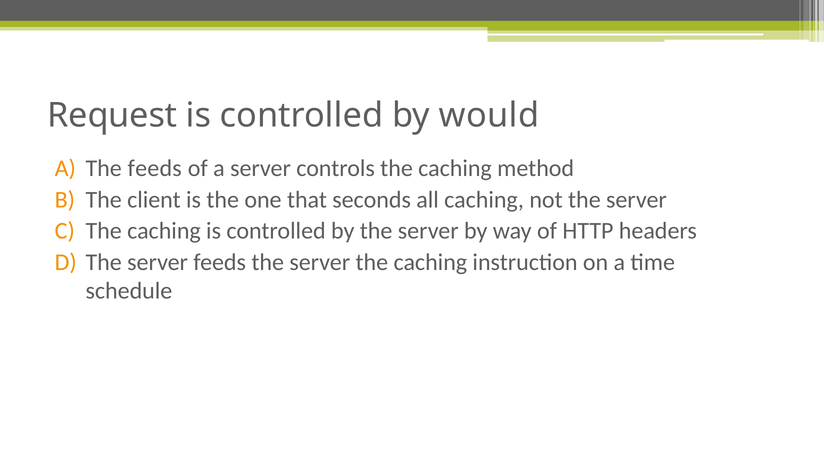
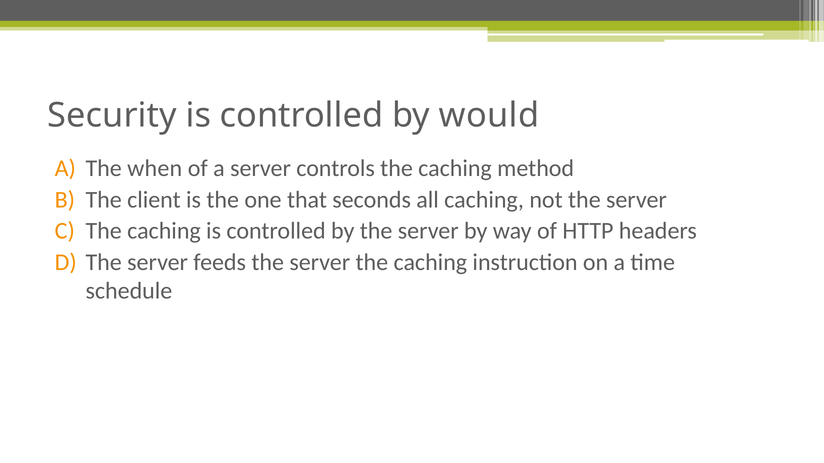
Request: Request -> Security
The feeds: feeds -> when
